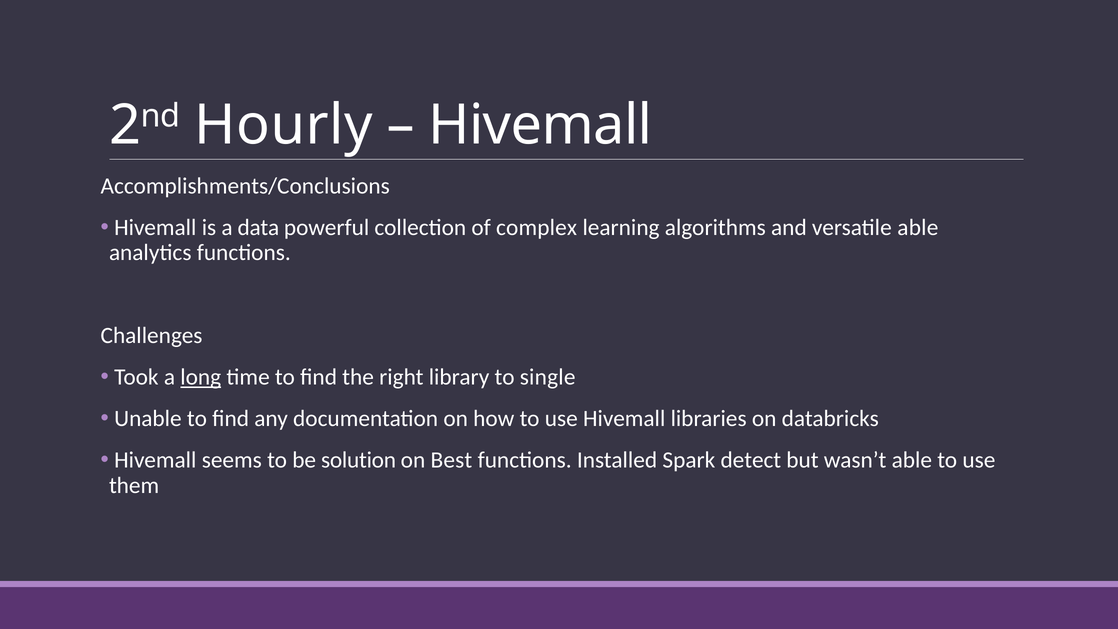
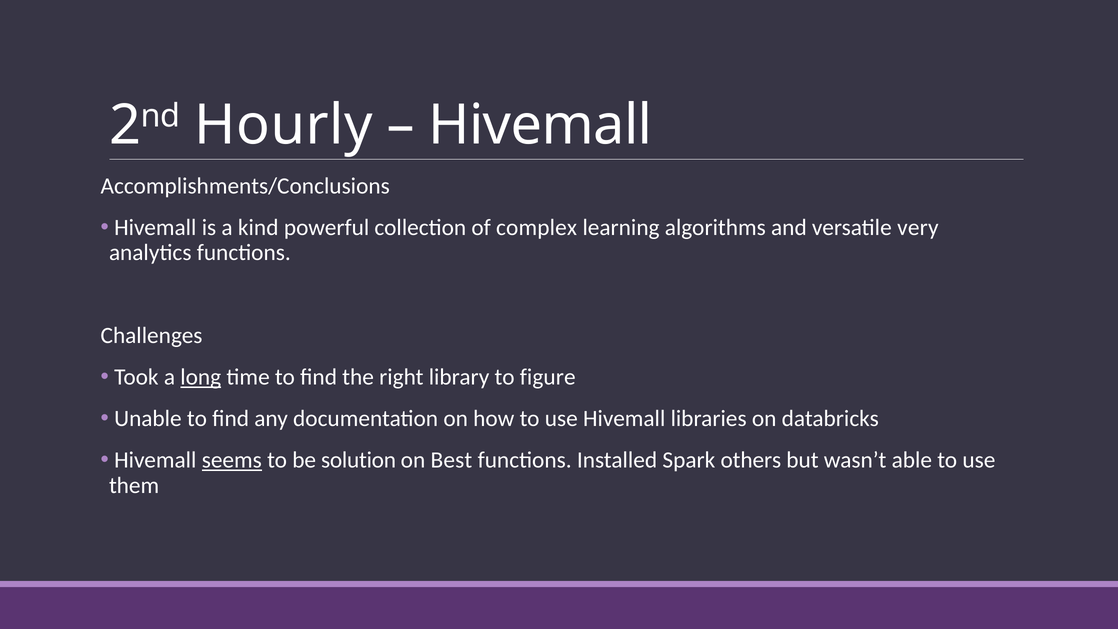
data: data -> kind
versatile able: able -> very
single: single -> figure
seems underline: none -> present
detect: detect -> others
